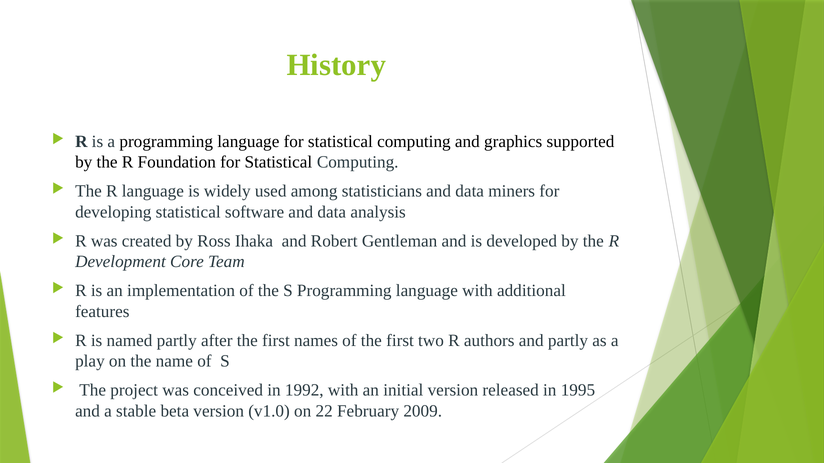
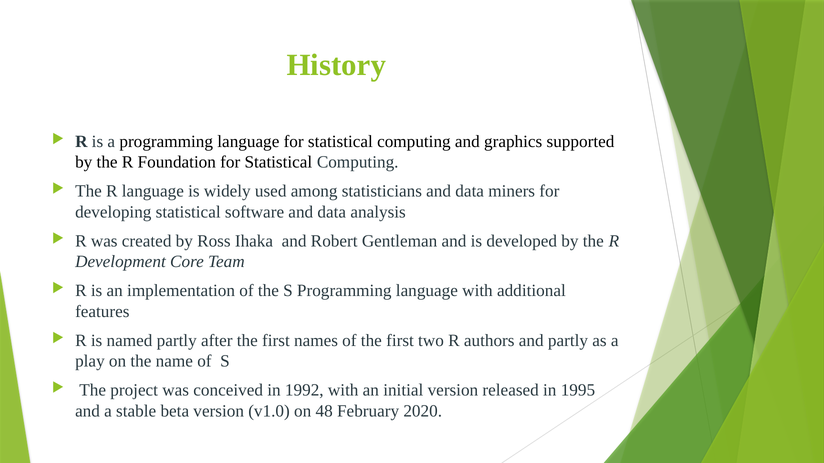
22: 22 -> 48
2009: 2009 -> 2020
